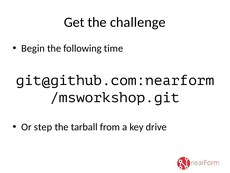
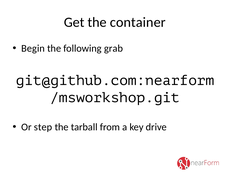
challenge: challenge -> container
time: time -> grab
